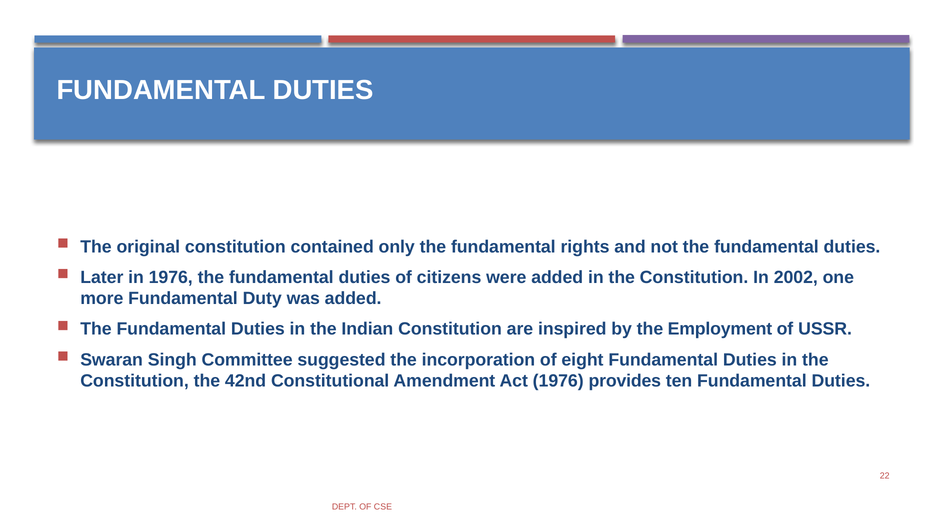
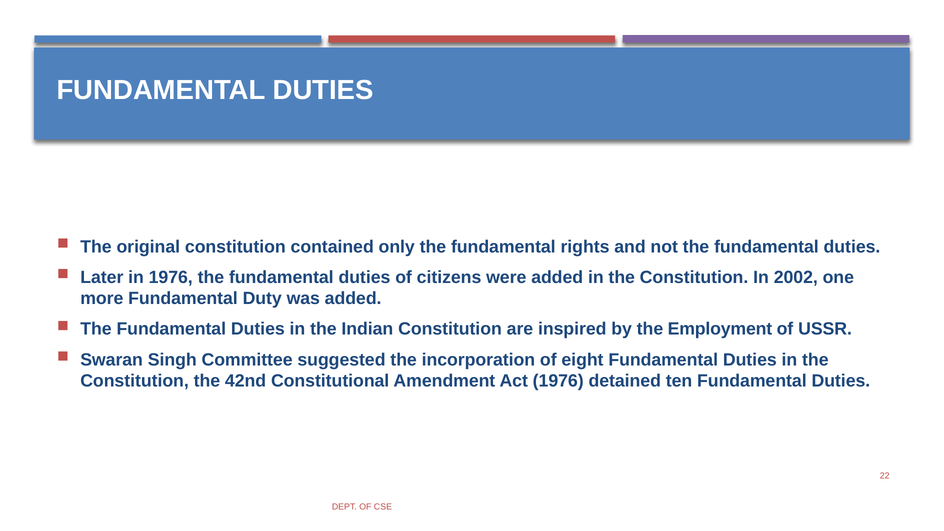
provides: provides -> detained
